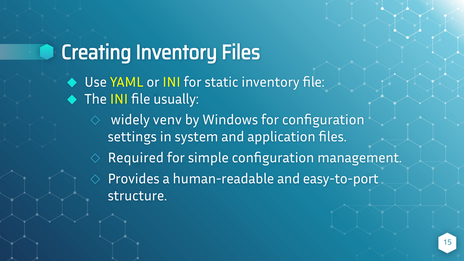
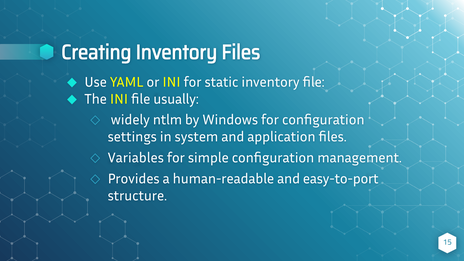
venv: venv -> ntlm
Required: Required -> Variables
